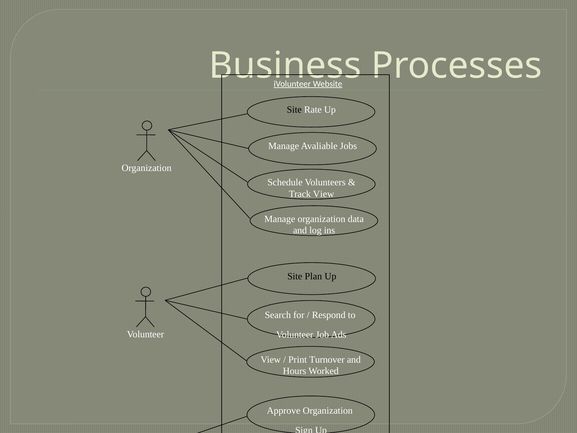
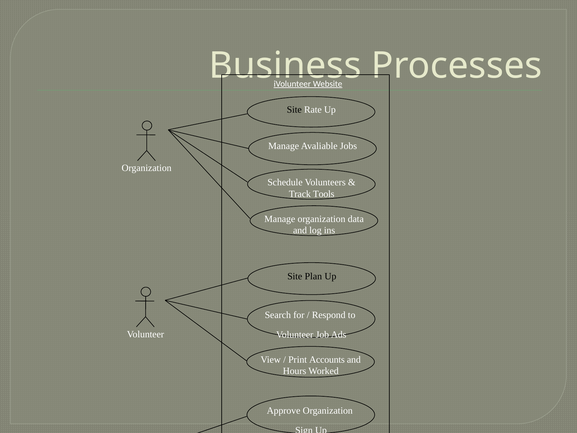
Track View: View -> Tools
Turnover: Turnover -> Accounts
